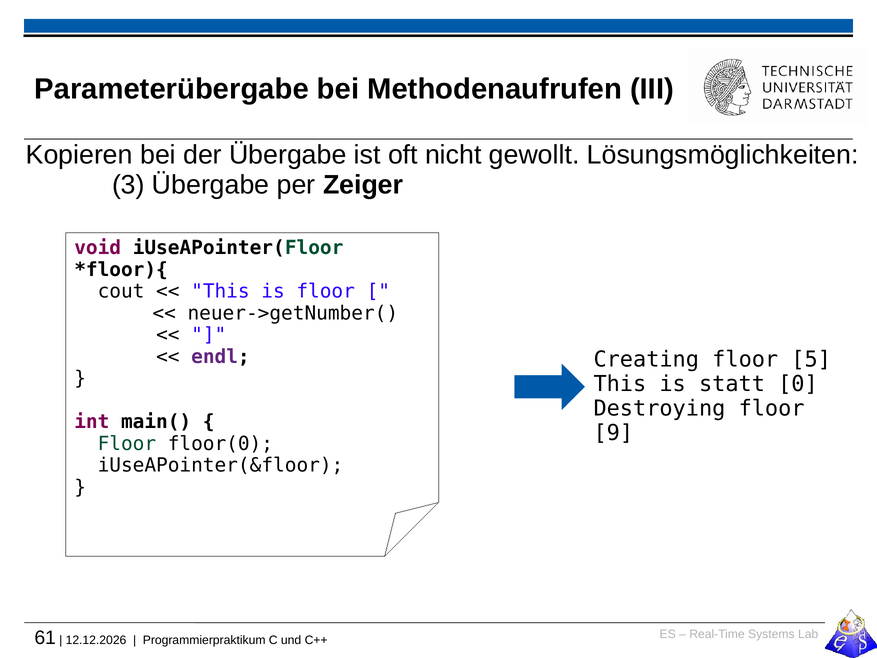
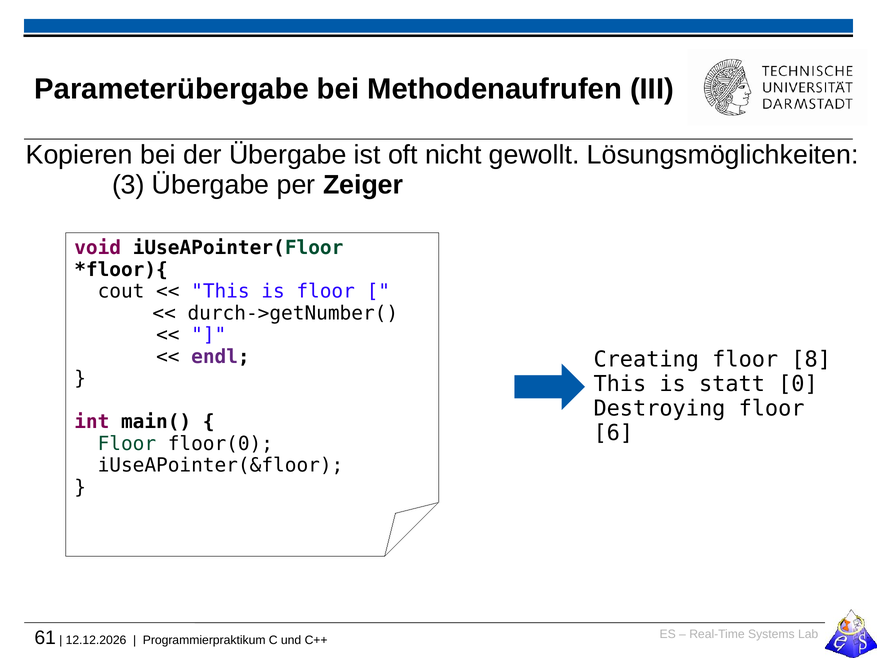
neuer->getNumber(: neuer->getNumber( -> durch->getNumber(
5: 5 -> 8
9: 9 -> 6
